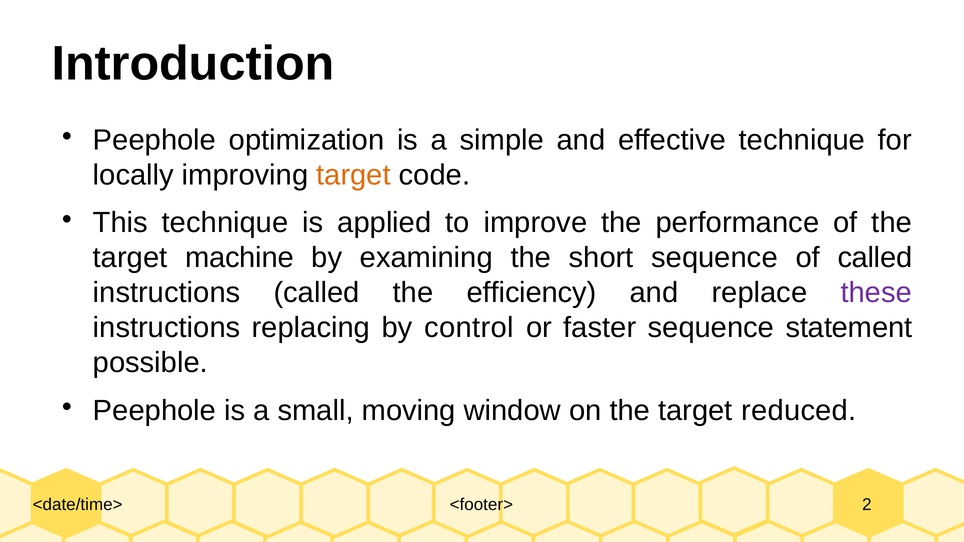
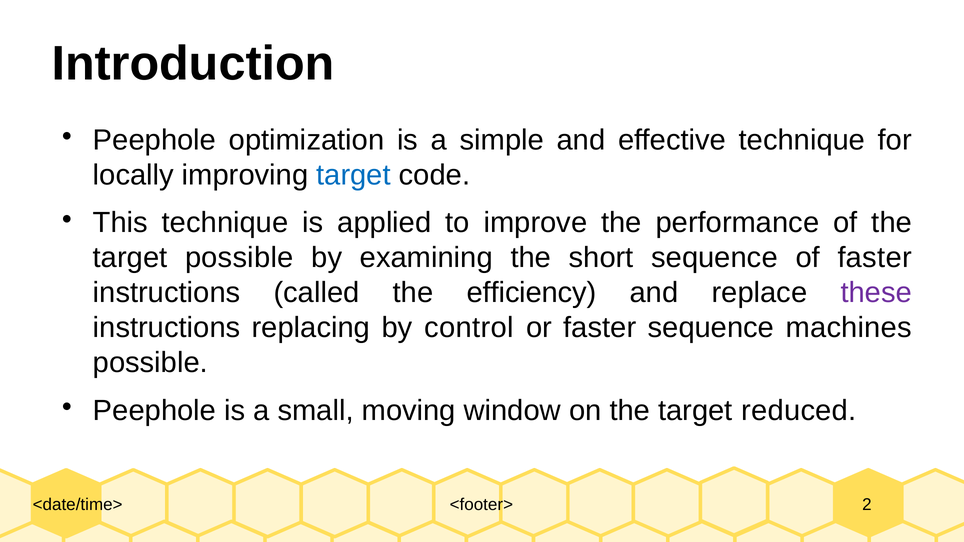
target at (354, 175) colour: orange -> blue
target machine: machine -> possible
of called: called -> faster
statement: statement -> machines
